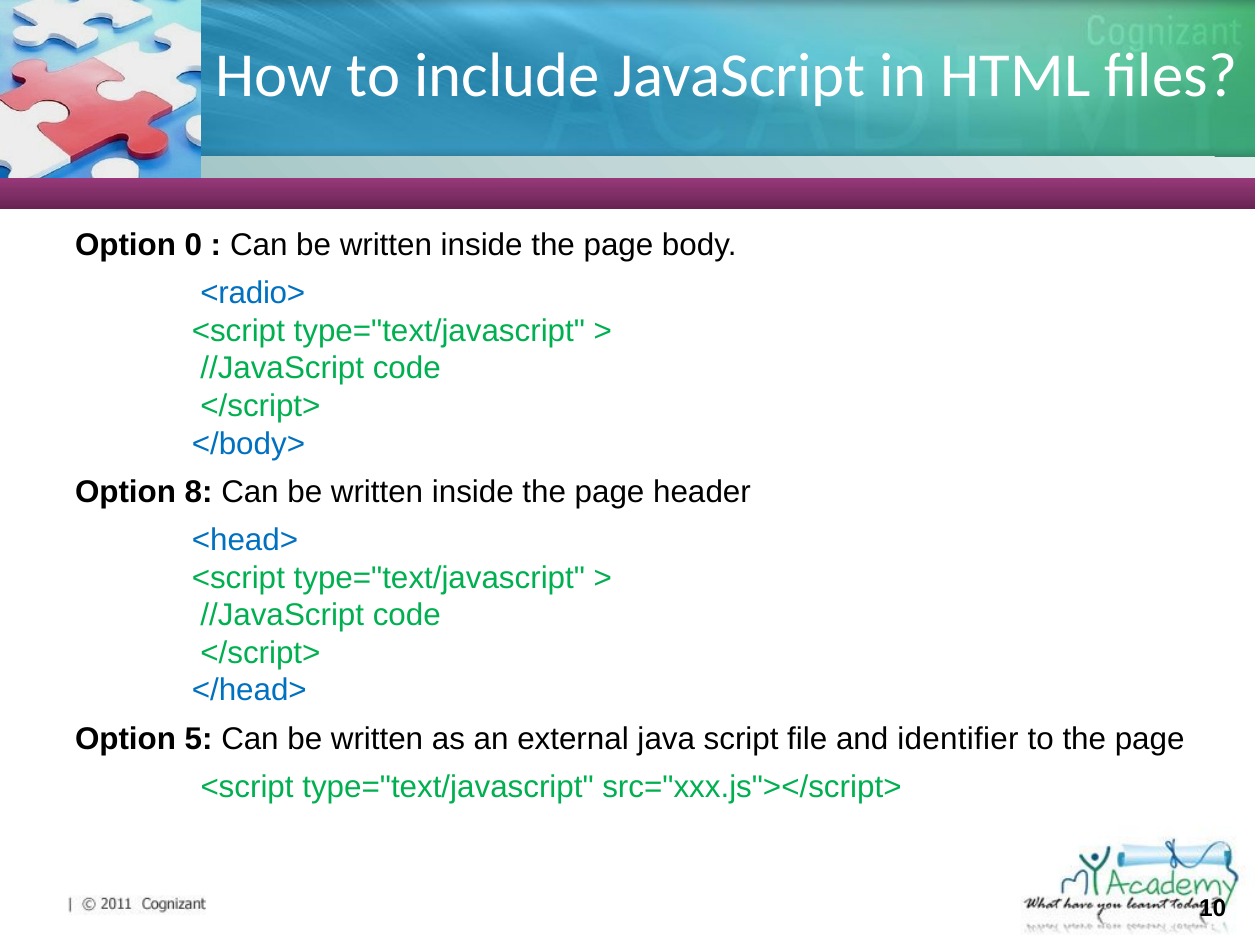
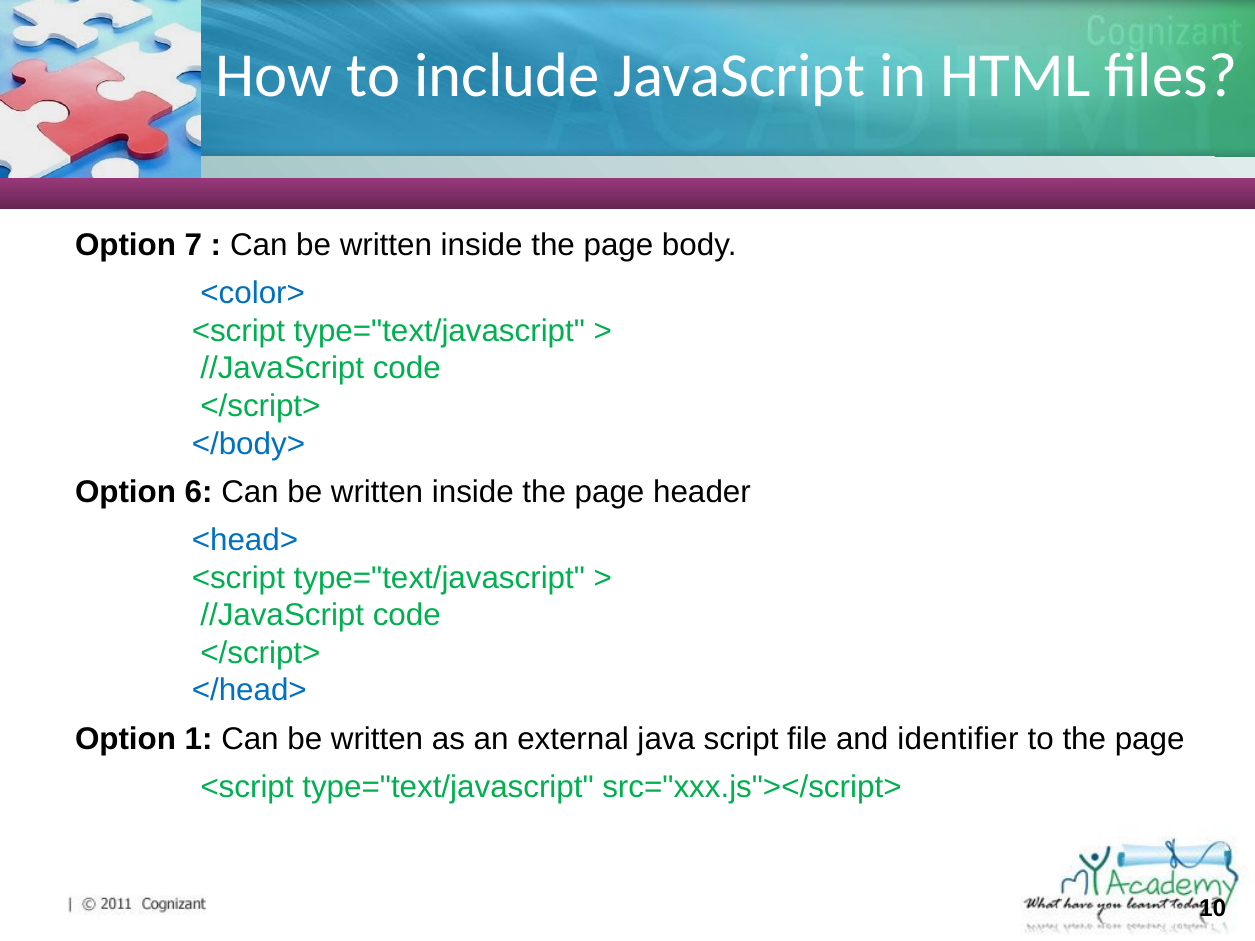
0: 0 -> 7
<radio>: <radio> -> <color>
8: 8 -> 6
5: 5 -> 1
